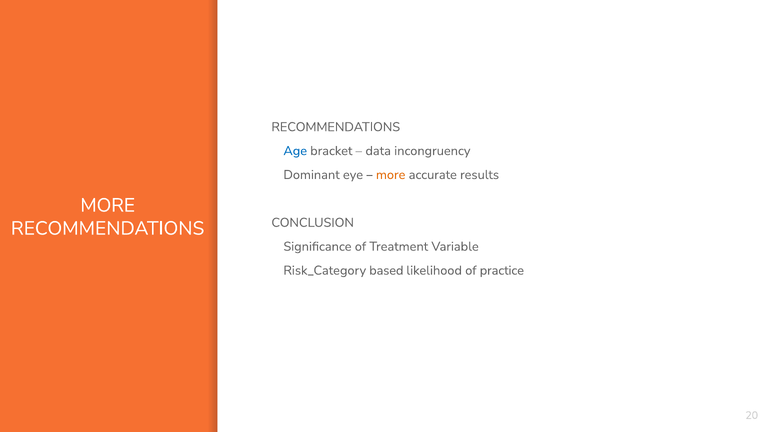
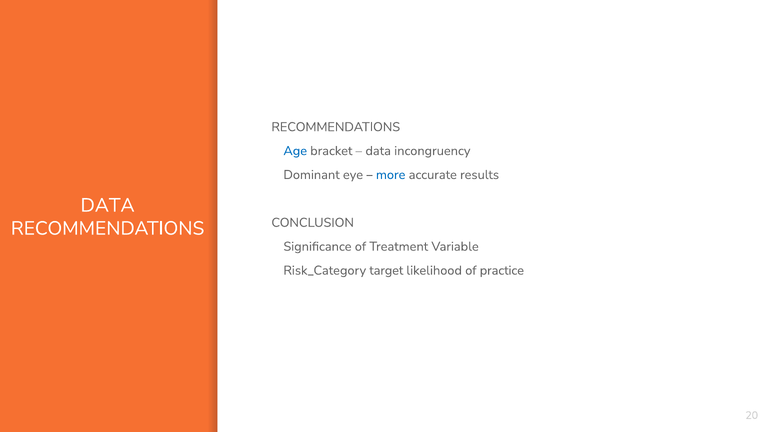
more at (391, 175) colour: orange -> blue
MORE at (108, 206): MORE -> DATA
based: based -> target
